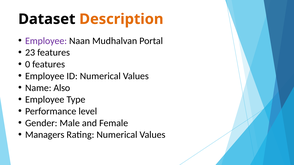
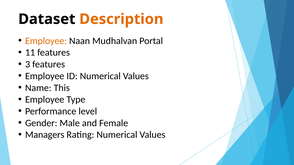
Employee at (46, 41) colour: purple -> orange
23: 23 -> 11
0: 0 -> 3
Also: Also -> This
